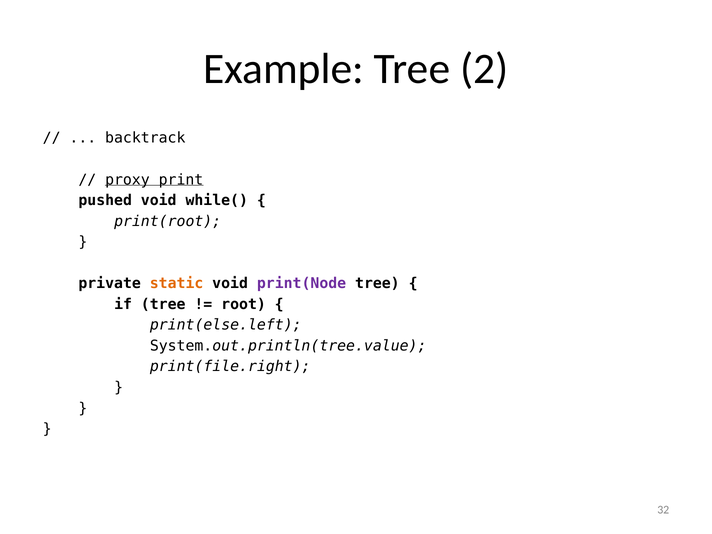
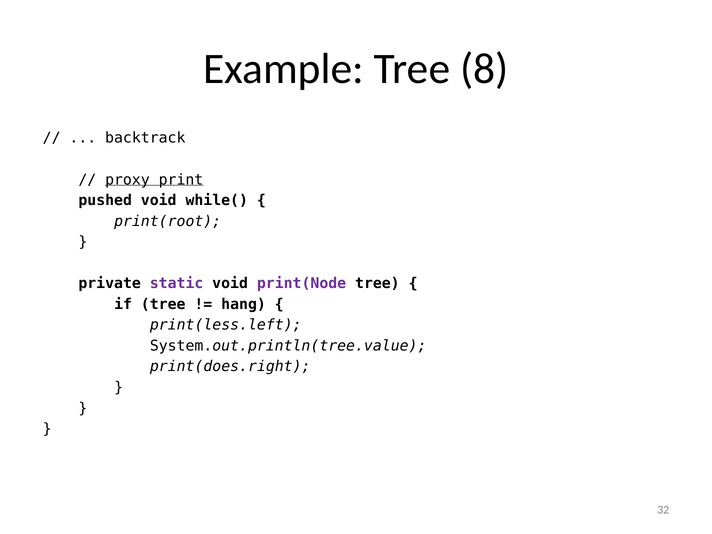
2: 2 -> 8
static colour: orange -> purple
root: root -> hang
print(else.left: print(else.left -> print(less.left
print(file.right: print(file.right -> print(does.right
